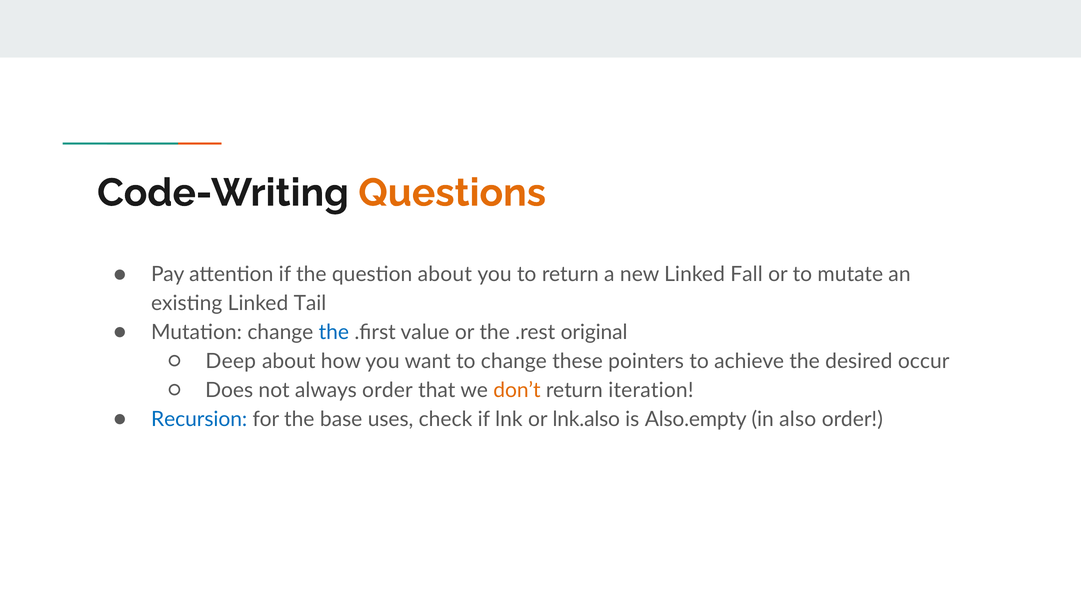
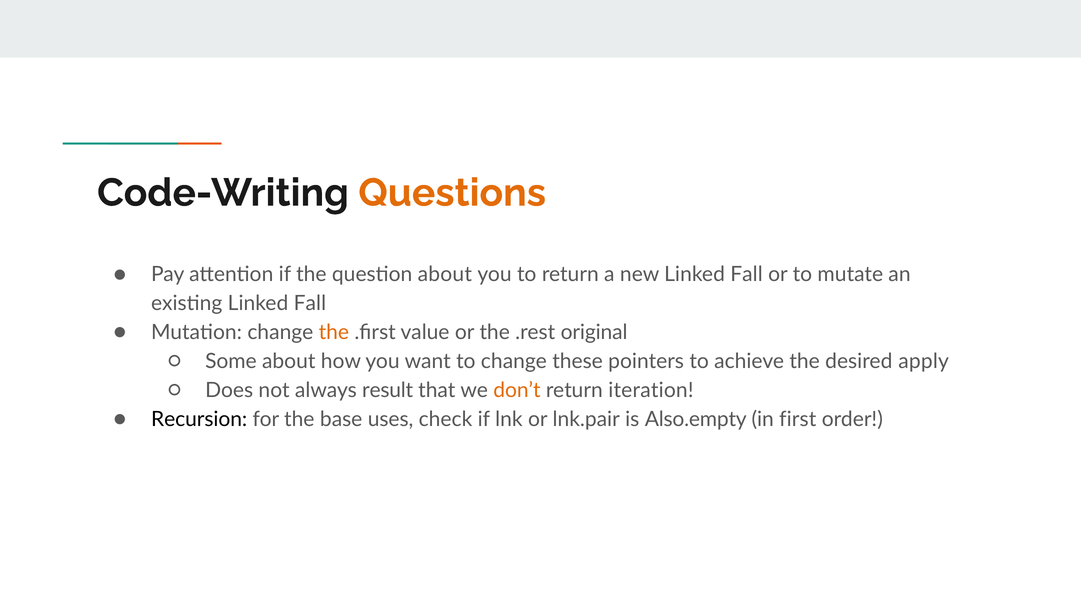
existing Linked Tail: Tail -> Fall
the at (334, 332) colour: blue -> orange
Deep: Deep -> Some
occur: occur -> apply
always order: order -> result
Recursion colour: blue -> black
lnk.also: lnk.also -> lnk.pair
also: also -> first
